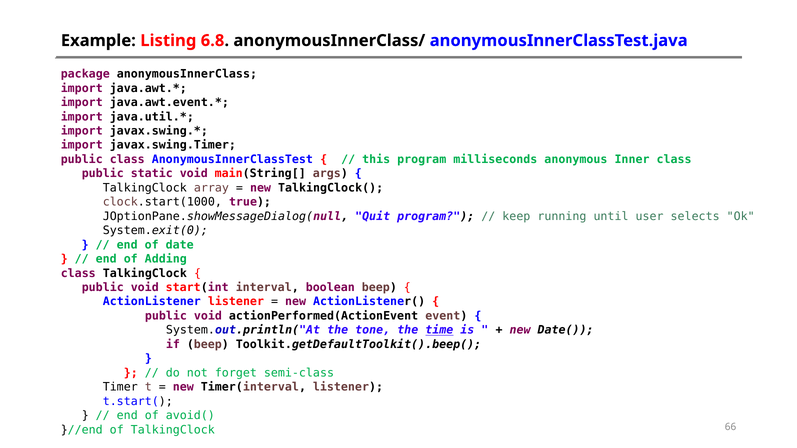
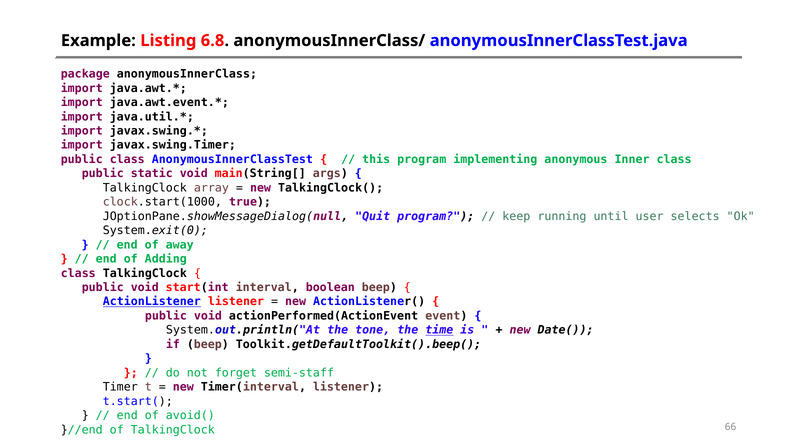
milliseconds: milliseconds -> implementing
date: date -> away
ActionListener underline: none -> present
semi-class: semi-class -> semi-staff
